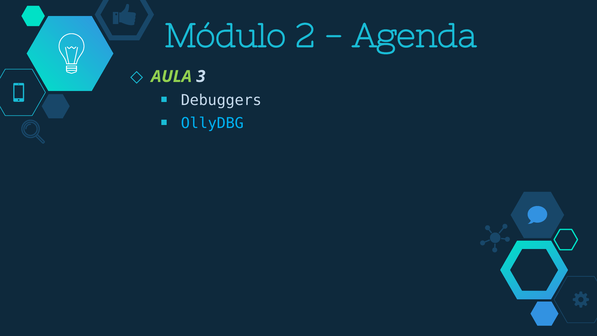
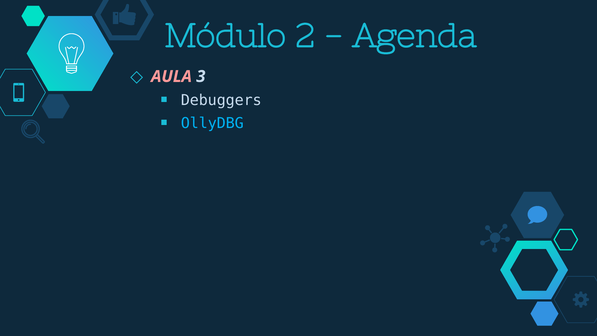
AULA colour: light green -> pink
